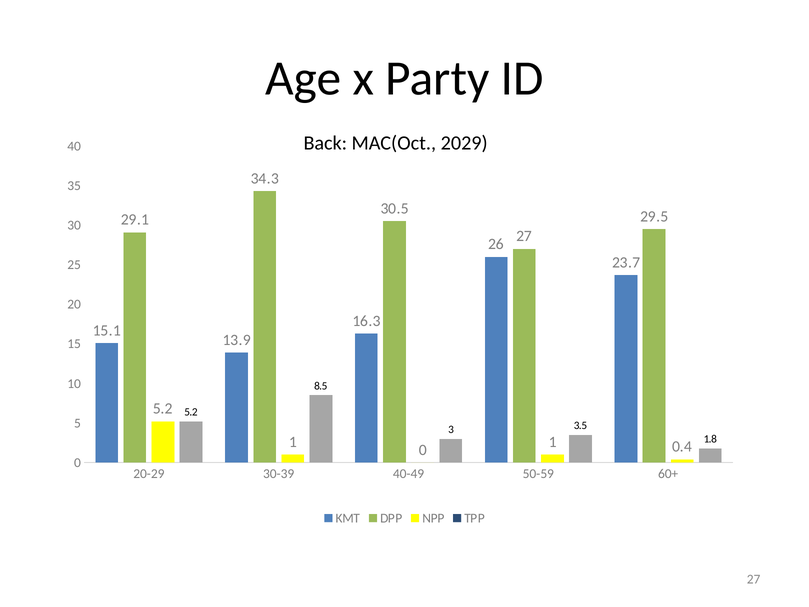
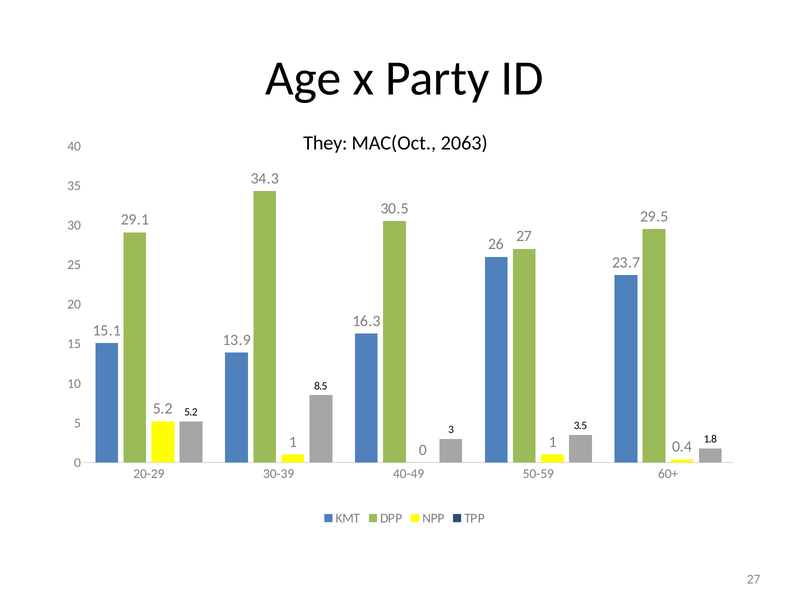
Back: Back -> They
2029: 2029 -> 2063
